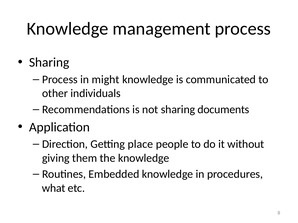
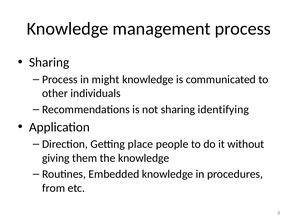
documents: documents -> identifying
what: what -> from
